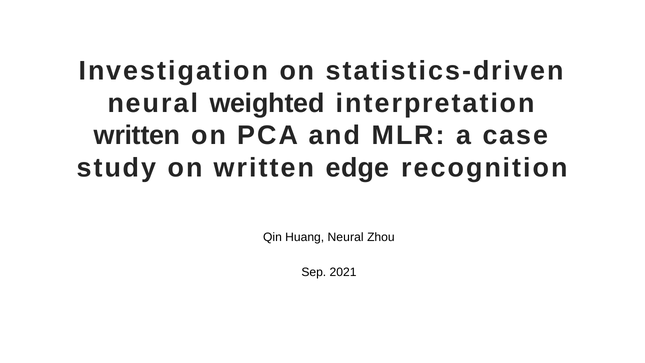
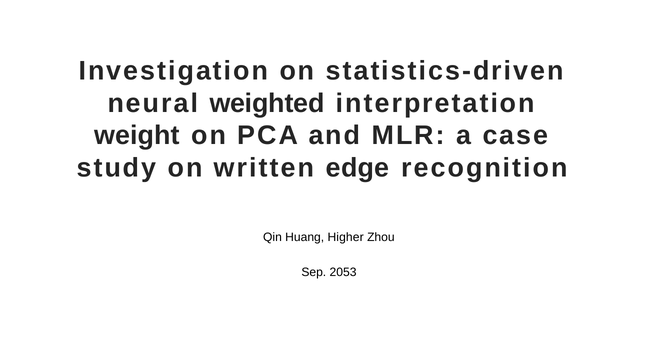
written at (137, 135): written -> weight
Huang Neural: Neural -> Higher
2021: 2021 -> 2053
